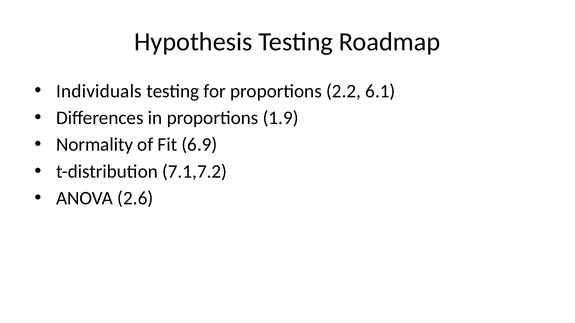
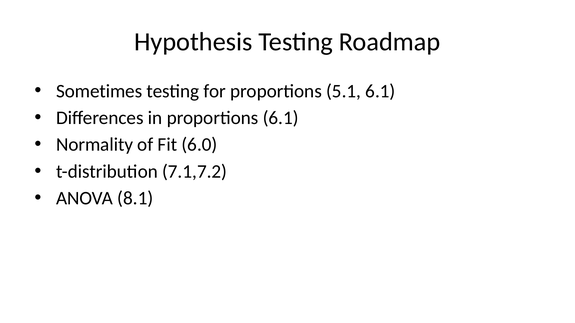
Individuals: Individuals -> Sometimes
2.2: 2.2 -> 5.1
proportions 1.9: 1.9 -> 6.1
6.9: 6.9 -> 6.0
2.6: 2.6 -> 8.1
